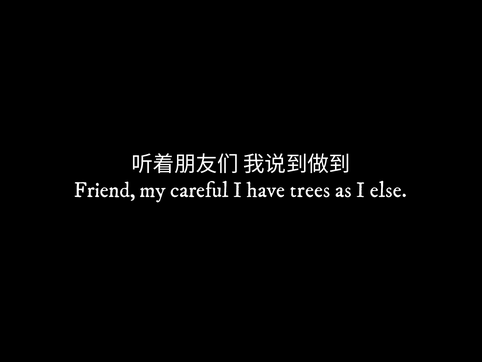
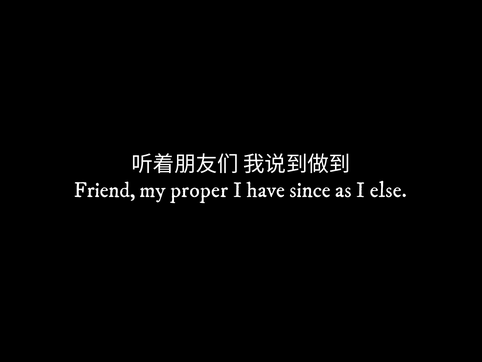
careful: careful -> proper
trees: trees -> since
